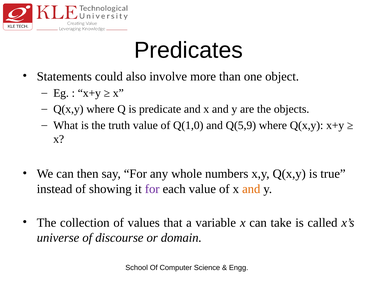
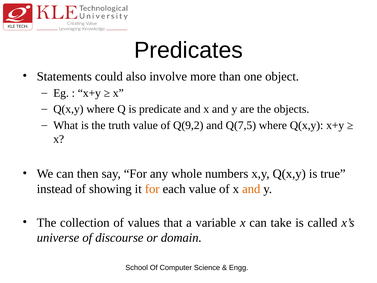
Q(1,0: Q(1,0 -> Q(9,2
Q(5,9: Q(5,9 -> Q(7,5
for at (152, 189) colour: purple -> orange
